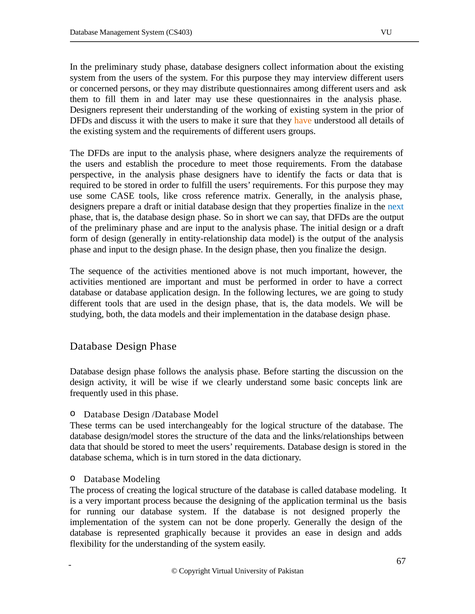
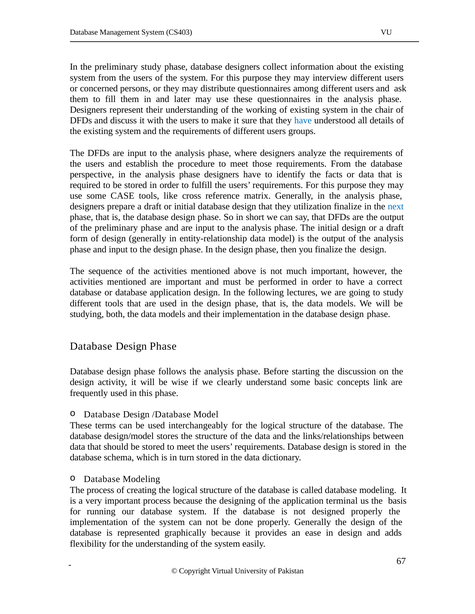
prior: prior -> chair
have at (303, 121) colour: orange -> blue
properties: properties -> utilization
